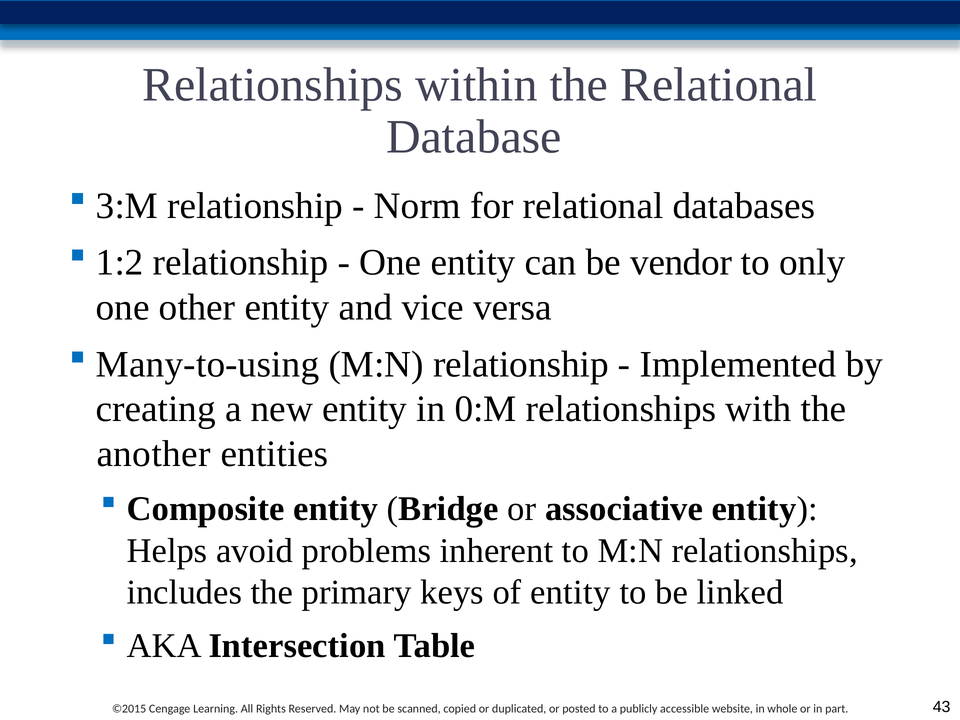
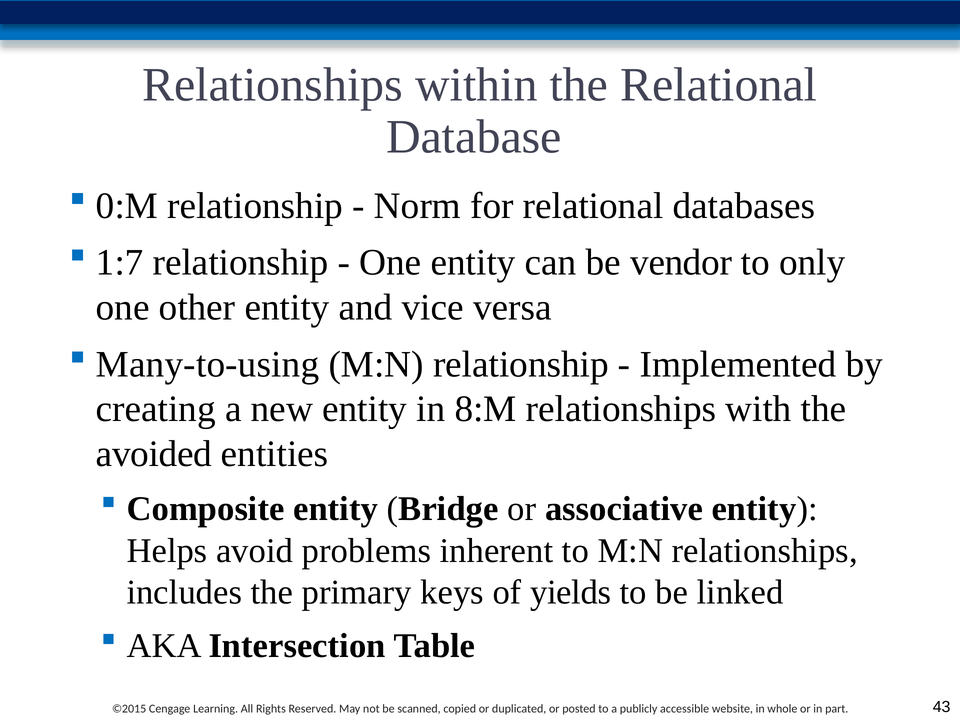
3:M: 3:M -> 0:M
1:2: 1:2 -> 1:7
0:M: 0:M -> 8:M
another: another -> avoided
of entity: entity -> yields
